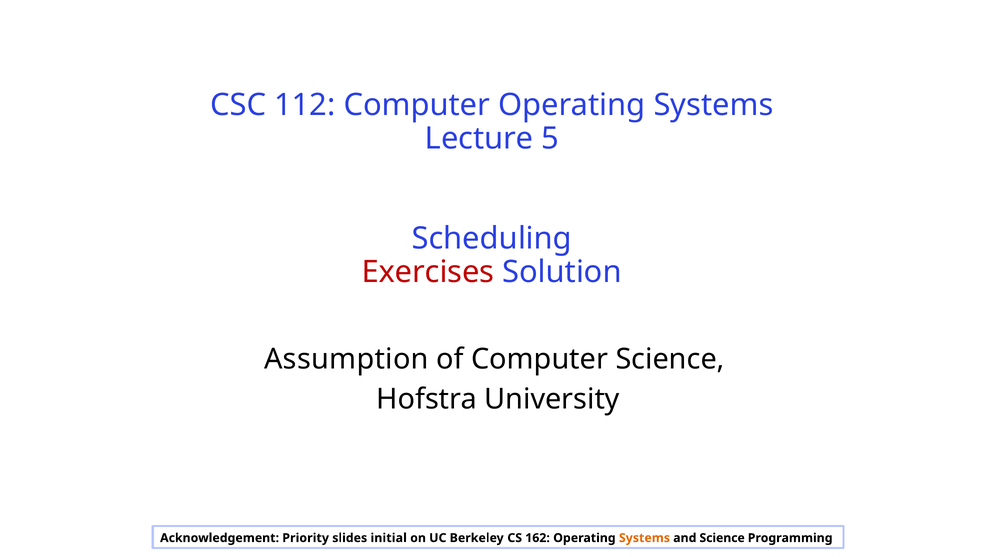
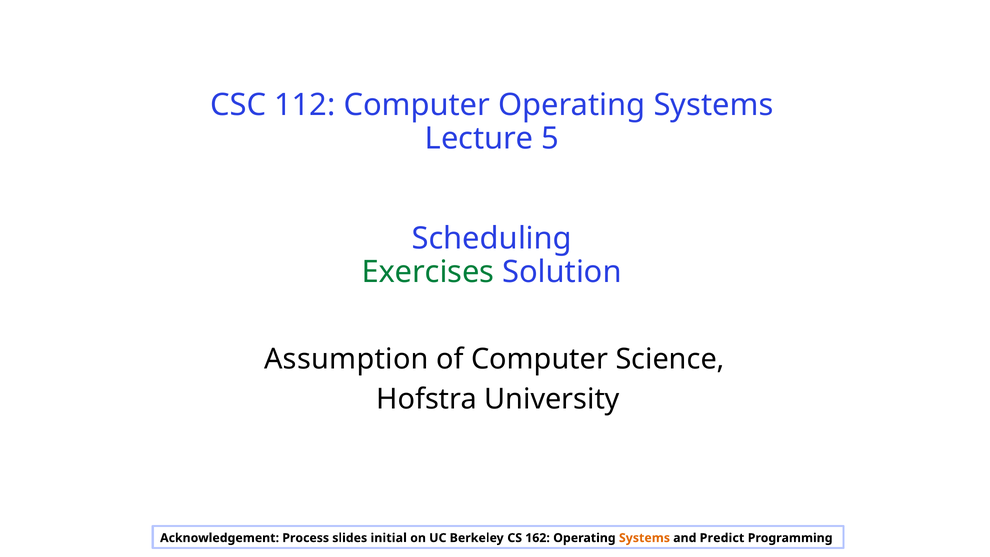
Exercises colour: red -> green
Priority: Priority -> Process
and Science: Science -> Predict
